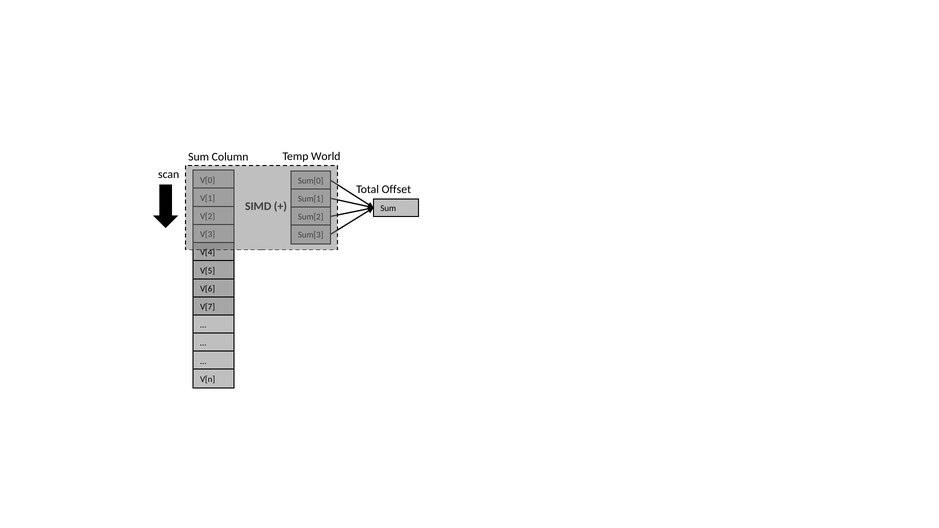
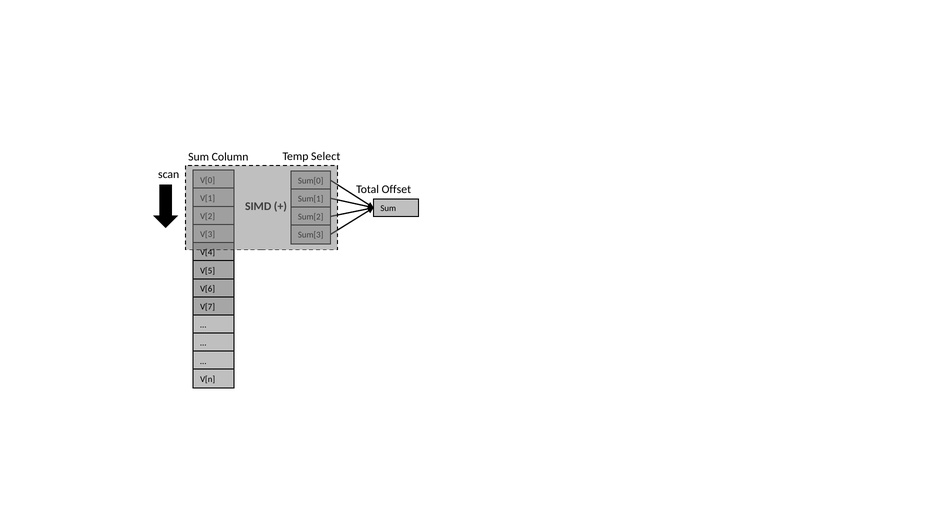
World: World -> Select
